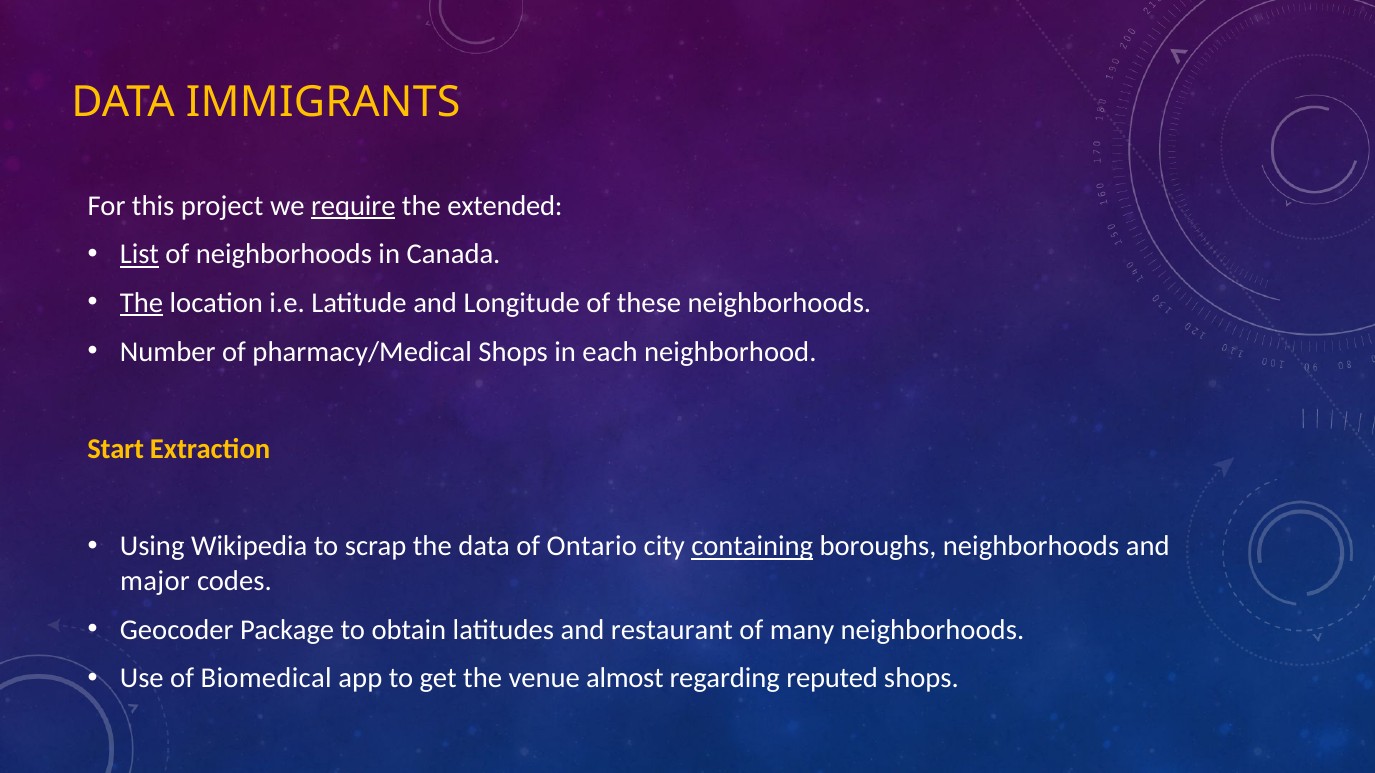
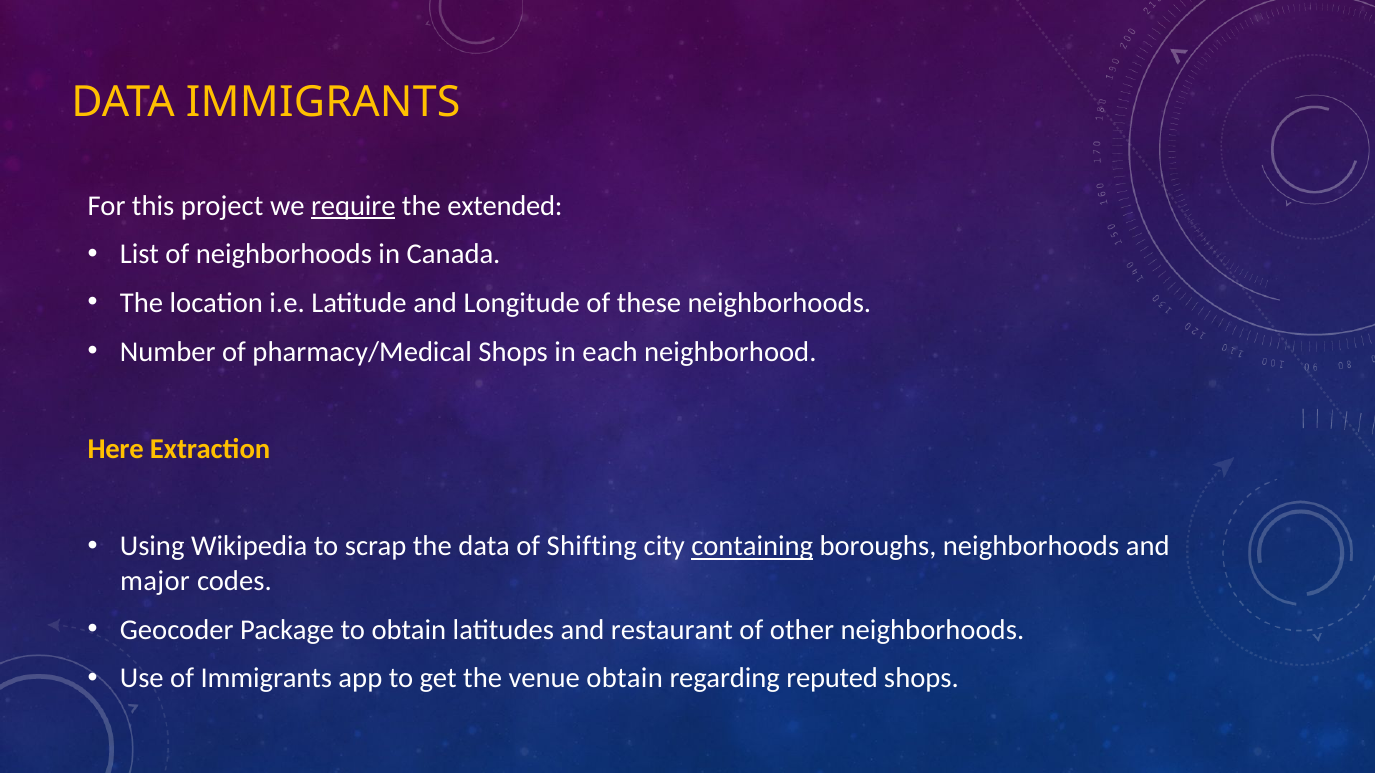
List underline: present -> none
The at (142, 303) underline: present -> none
Start: Start -> Here
Ontario: Ontario -> Shifting
many: many -> other
of Biomedical: Biomedical -> Immigrants
venue almost: almost -> obtain
